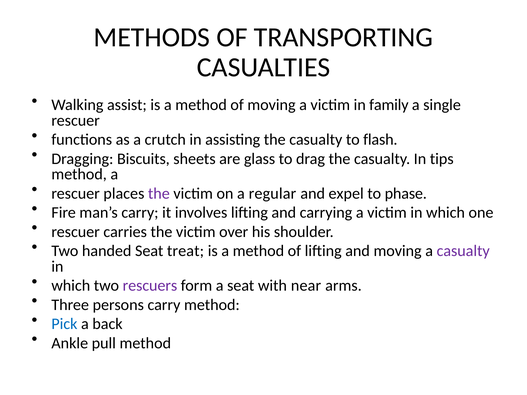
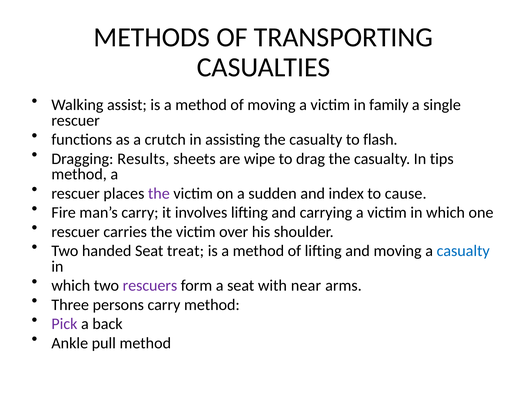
Biscuits: Biscuits -> Results
glass: glass -> wipe
regular: regular -> sudden
expel: expel -> index
phase: phase -> cause
casualty at (463, 251) colour: purple -> blue
Pick colour: blue -> purple
